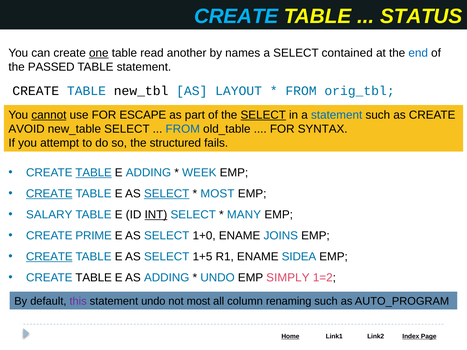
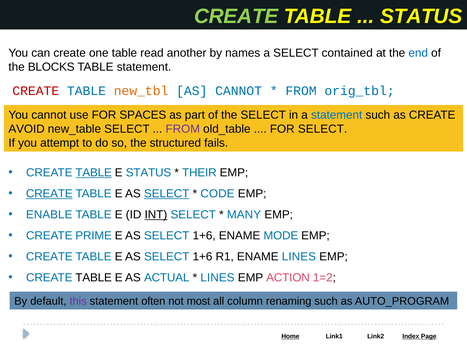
CREATE at (236, 16) colour: light blue -> light green
one underline: present -> none
PASSED: PASSED -> BLOCKS
CREATE at (36, 91) colour: black -> red
new_tbl colour: black -> orange
AS LAYOUT: LAYOUT -> CANNOT
cannot at (49, 115) underline: present -> none
ESCAPE: ESCAPE -> SPACES
SELECT at (263, 115) underline: present -> none
FROM at (183, 129) colour: blue -> purple
FOR SYNTAX: SYNTAX -> SELECT
E ADDING: ADDING -> STATUS
WEEK: WEEK -> THEIR
MOST at (217, 194): MOST -> CODE
SALARY: SALARY -> ENABLE
1+0 at (204, 236): 1+0 -> 1+6
JOINS: JOINS -> MODE
CREATE at (49, 257) underline: present -> none
1+5 at (202, 257): 1+5 -> 1+6
ENAME SIDEA: SIDEA -> LINES
AS ADDING: ADDING -> ACTUAL
UNDO at (218, 278): UNDO -> LINES
SIMPLY: SIMPLY -> ACTION
statement undo: undo -> often
